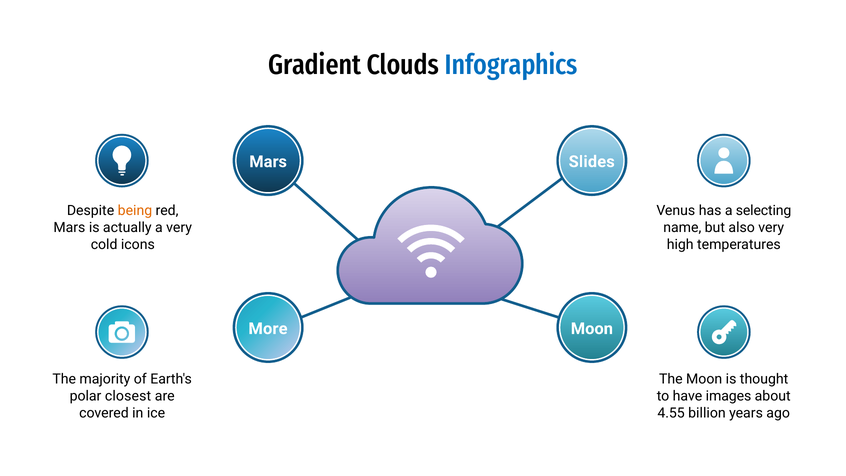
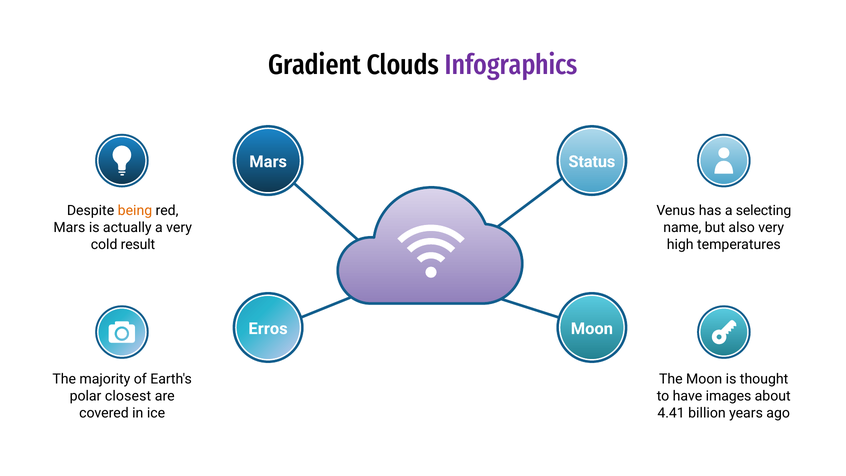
Infographics colour: blue -> purple
Slides: Slides -> Status
icons: icons -> result
More: More -> Erros
4.55: 4.55 -> 4.41
